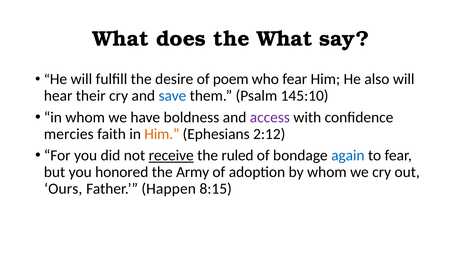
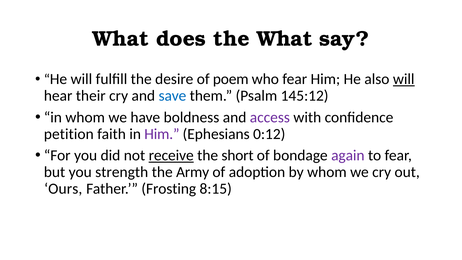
will at (404, 79) underline: none -> present
145:10: 145:10 -> 145:12
mercies: mercies -> petition
Him at (162, 134) colour: orange -> purple
2:12: 2:12 -> 0:12
ruled: ruled -> short
again colour: blue -> purple
honored: honored -> strength
Happen: Happen -> Frosting
